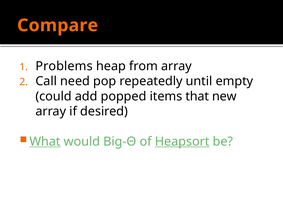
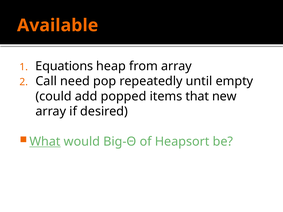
Compare: Compare -> Available
Problems: Problems -> Equations
Heapsort underline: present -> none
